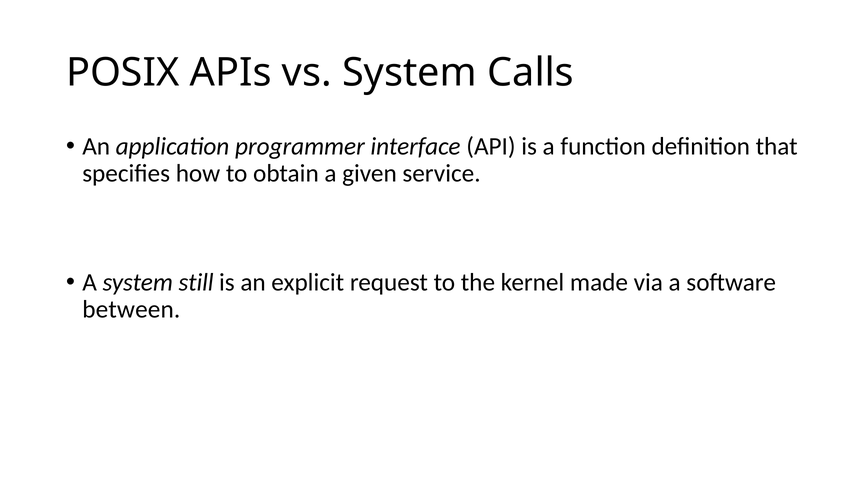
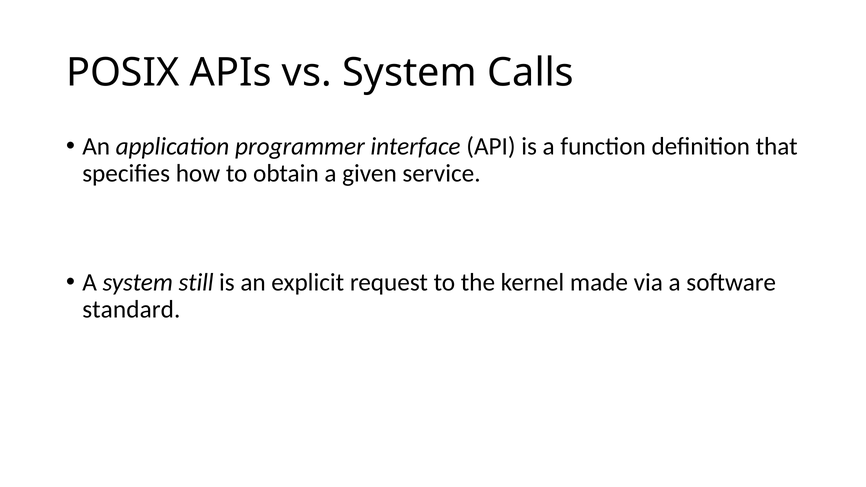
between: between -> standard
